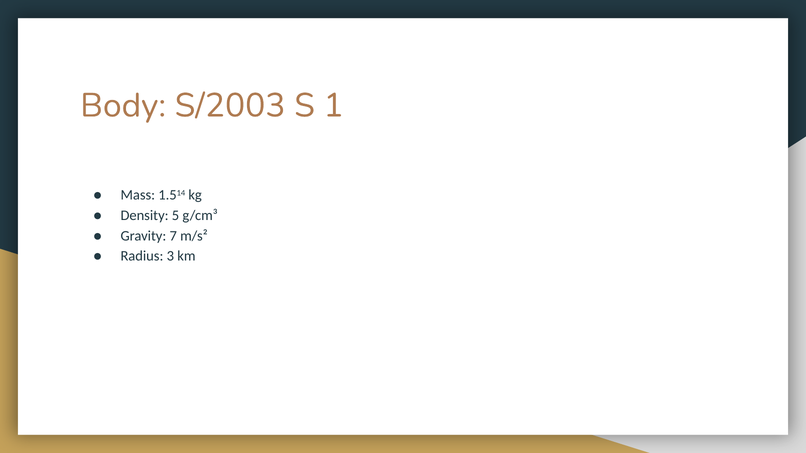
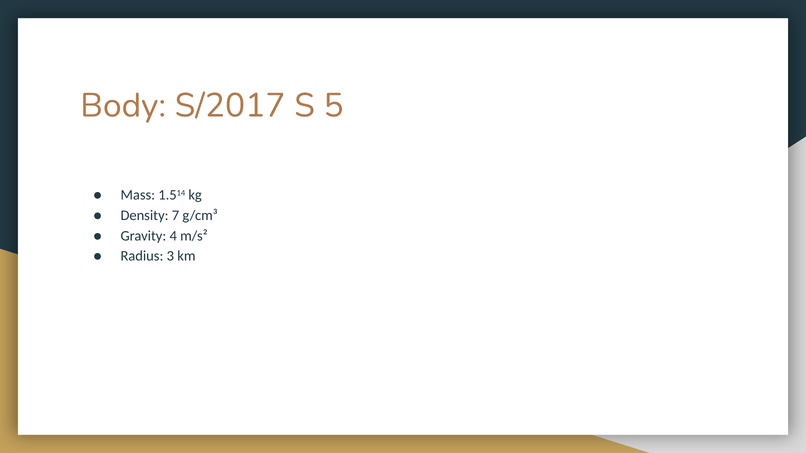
S/2003: S/2003 -> S/2017
1: 1 -> 5
5: 5 -> 7
7: 7 -> 4
